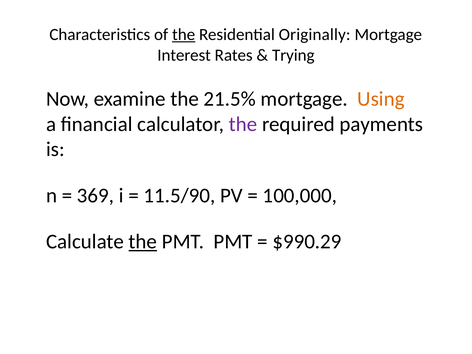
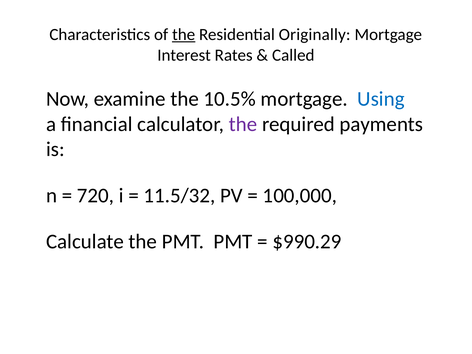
Trying: Trying -> Called
21.5%: 21.5% -> 10.5%
Using colour: orange -> blue
369: 369 -> 720
11.5/90: 11.5/90 -> 11.5/32
the at (143, 242) underline: present -> none
